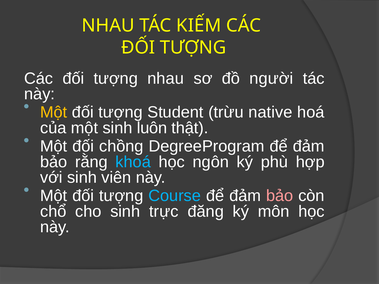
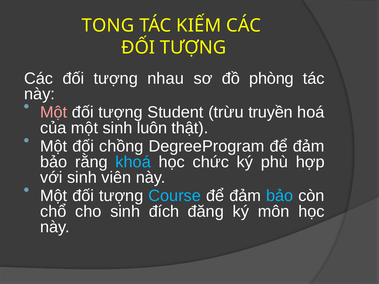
NHAU at (108, 26): NHAU -> TONG
người: người -> phòng
Một at (54, 112) colour: yellow -> pink
native: native -> truyền
ngôn: ngôn -> chức
bảo at (280, 196) colour: pink -> light blue
trực: trực -> đích
